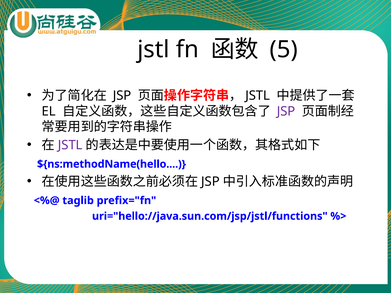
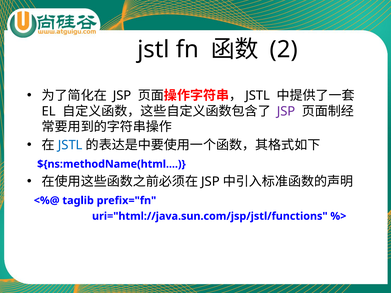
5: 5 -> 2
JSTL at (70, 145) colour: purple -> blue
${ns:methodName(hello: ${ns:methodName(hello -> ${ns:methodName(html
uri="hello://java.sun.com/jsp/jstl/functions: uri="hello://java.sun.com/jsp/jstl/functions -> uri="html://java.sun.com/jsp/jstl/functions
